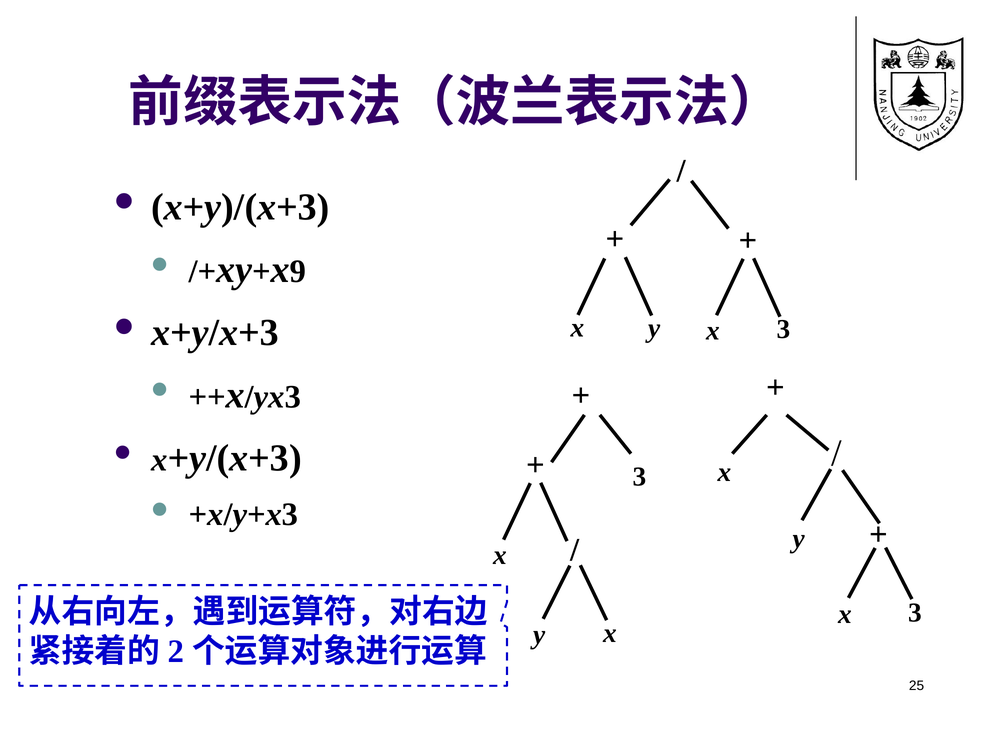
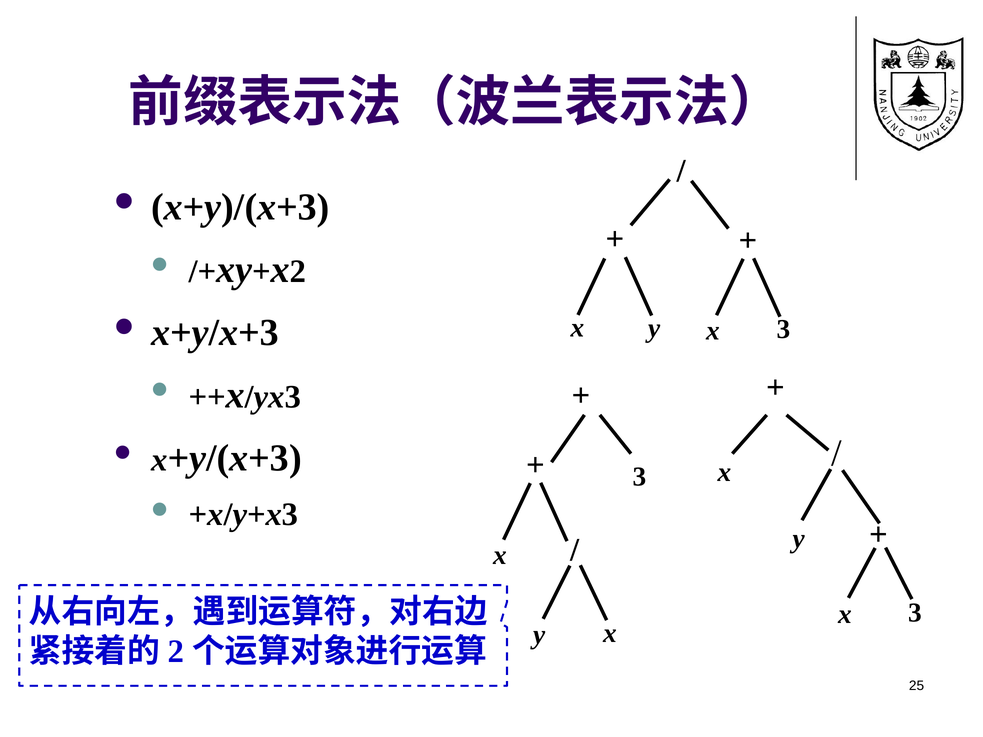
9: 9 -> 2
